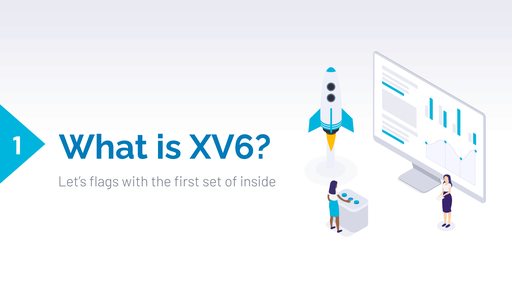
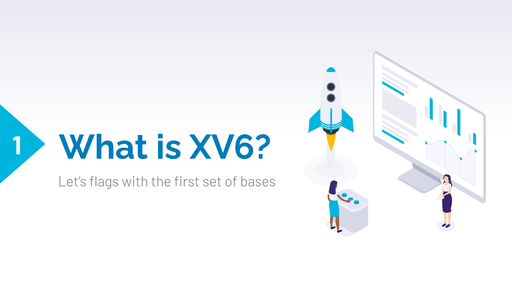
inside: inside -> bases
